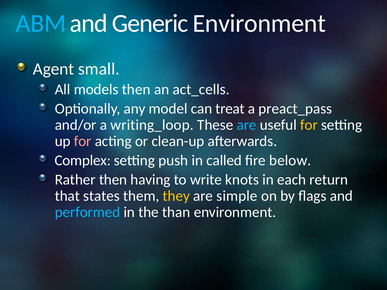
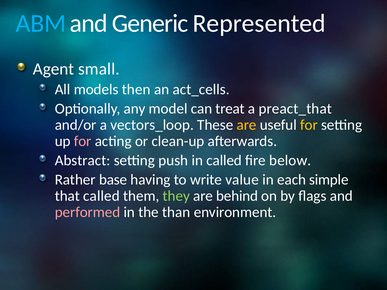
Generic Environment: Environment -> Represented
preact_pass: preact_pass -> preact_that
writing_loop: writing_loop -> vectors_loop
are at (247, 125) colour: light blue -> yellow
Complex: Complex -> Abstract
Rather then: then -> base
knots: knots -> value
return: return -> simple
that states: states -> called
they colour: yellow -> light green
simple: simple -> behind
performed colour: light blue -> pink
